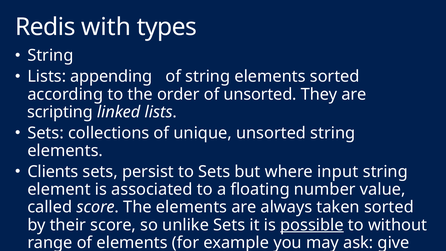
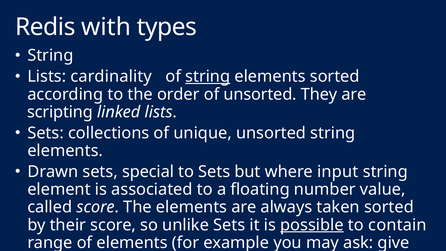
appending: appending -> cardinality
string at (208, 77) underline: none -> present
Clients: Clients -> Drawn
persist: persist -> special
without: without -> contain
